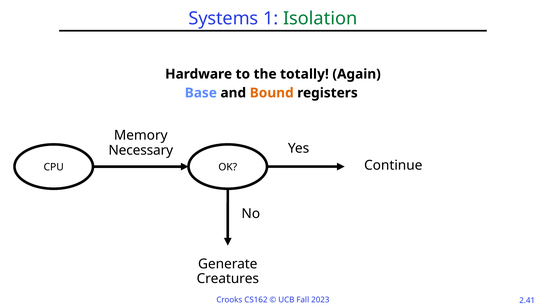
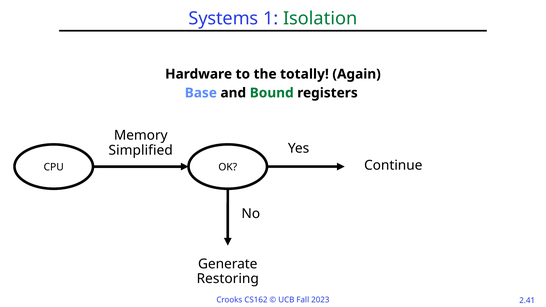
Bound colour: orange -> green
Necessary: Necessary -> Simplified
Creatures: Creatures -> Restoring
